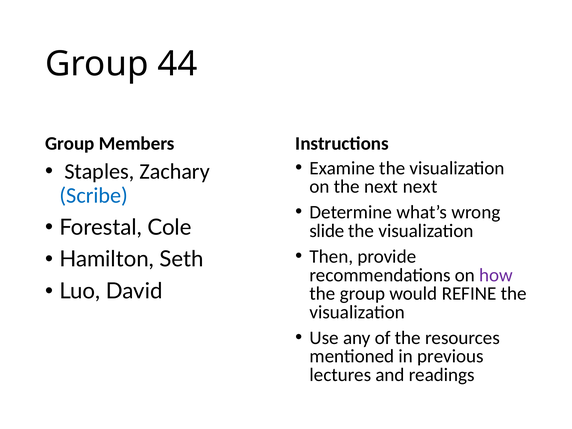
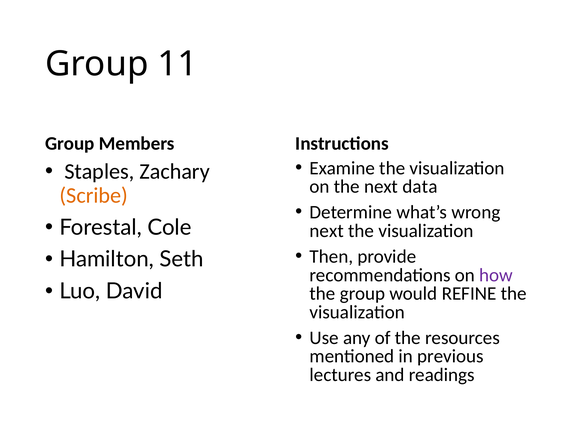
44: 44 -> 11
next next: next -> data
Scribe colour: blue -> orange
slide at (327, 231): slide -> next
